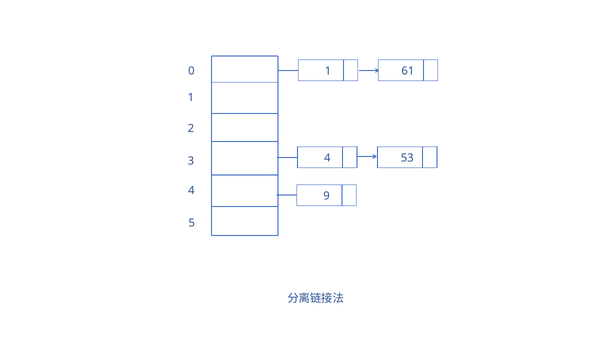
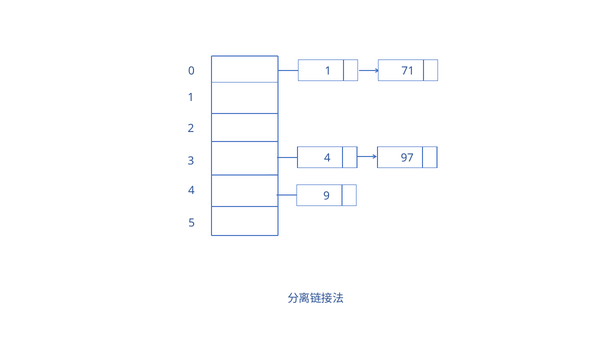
61: 61 -> 71
53: 53 -> 97
